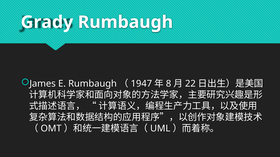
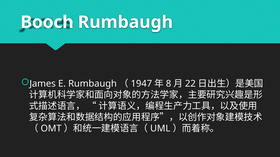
Grady: Grady -> Booch
